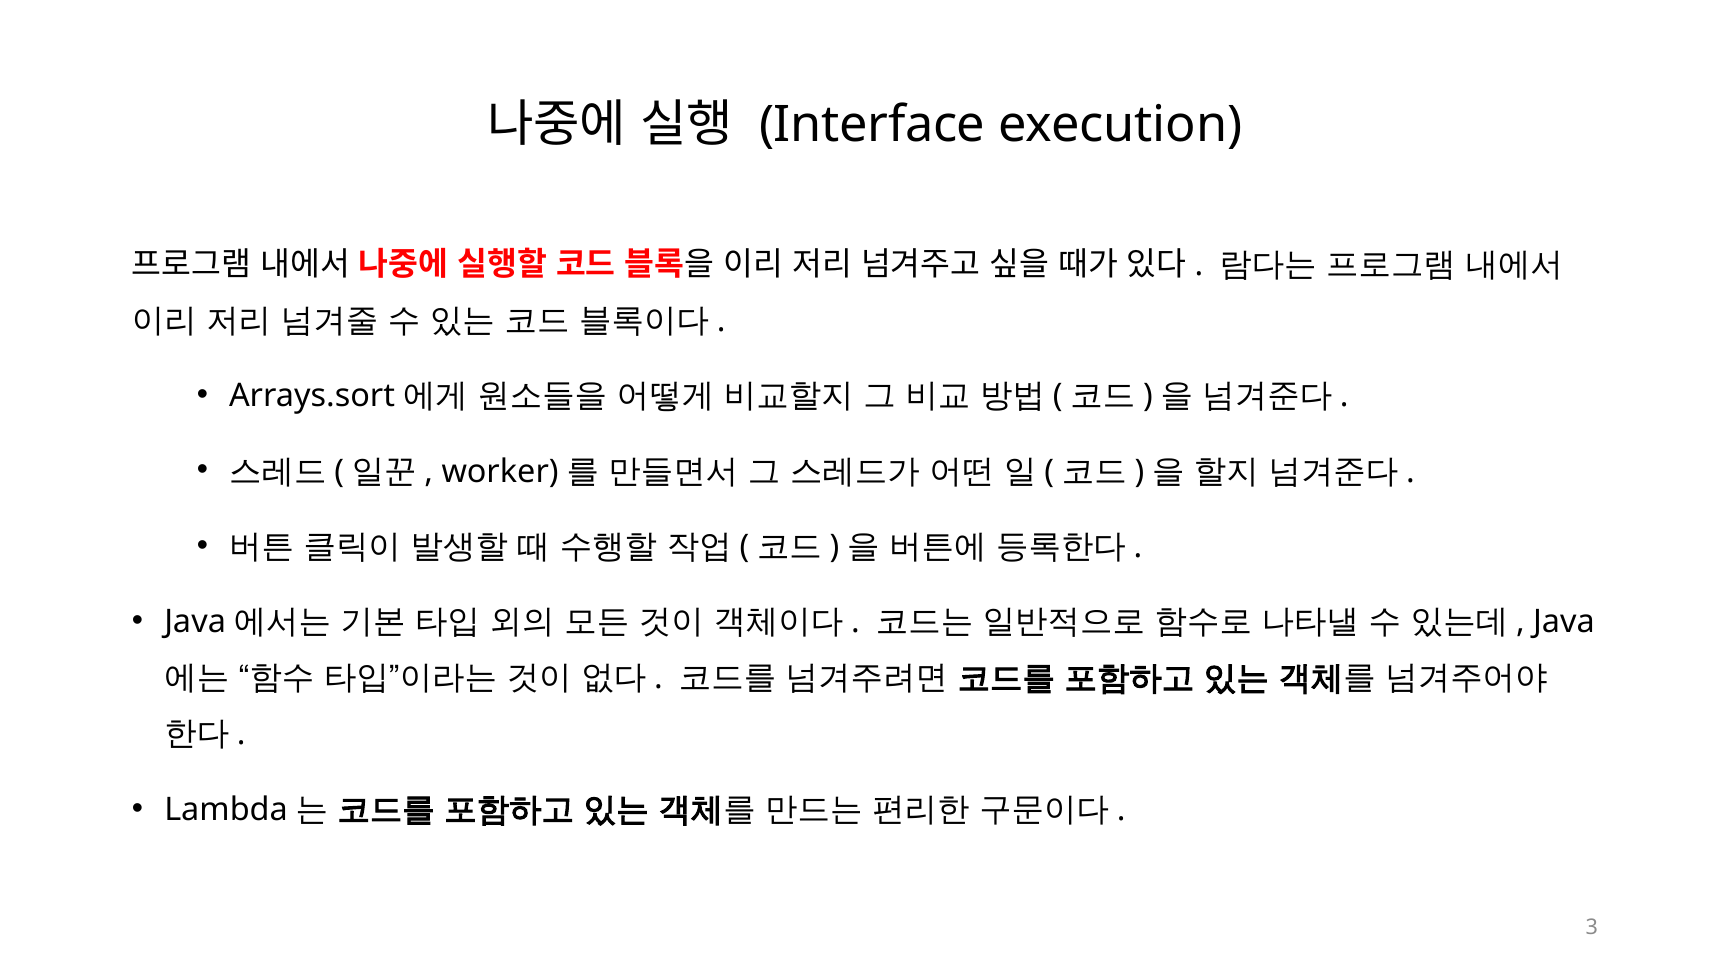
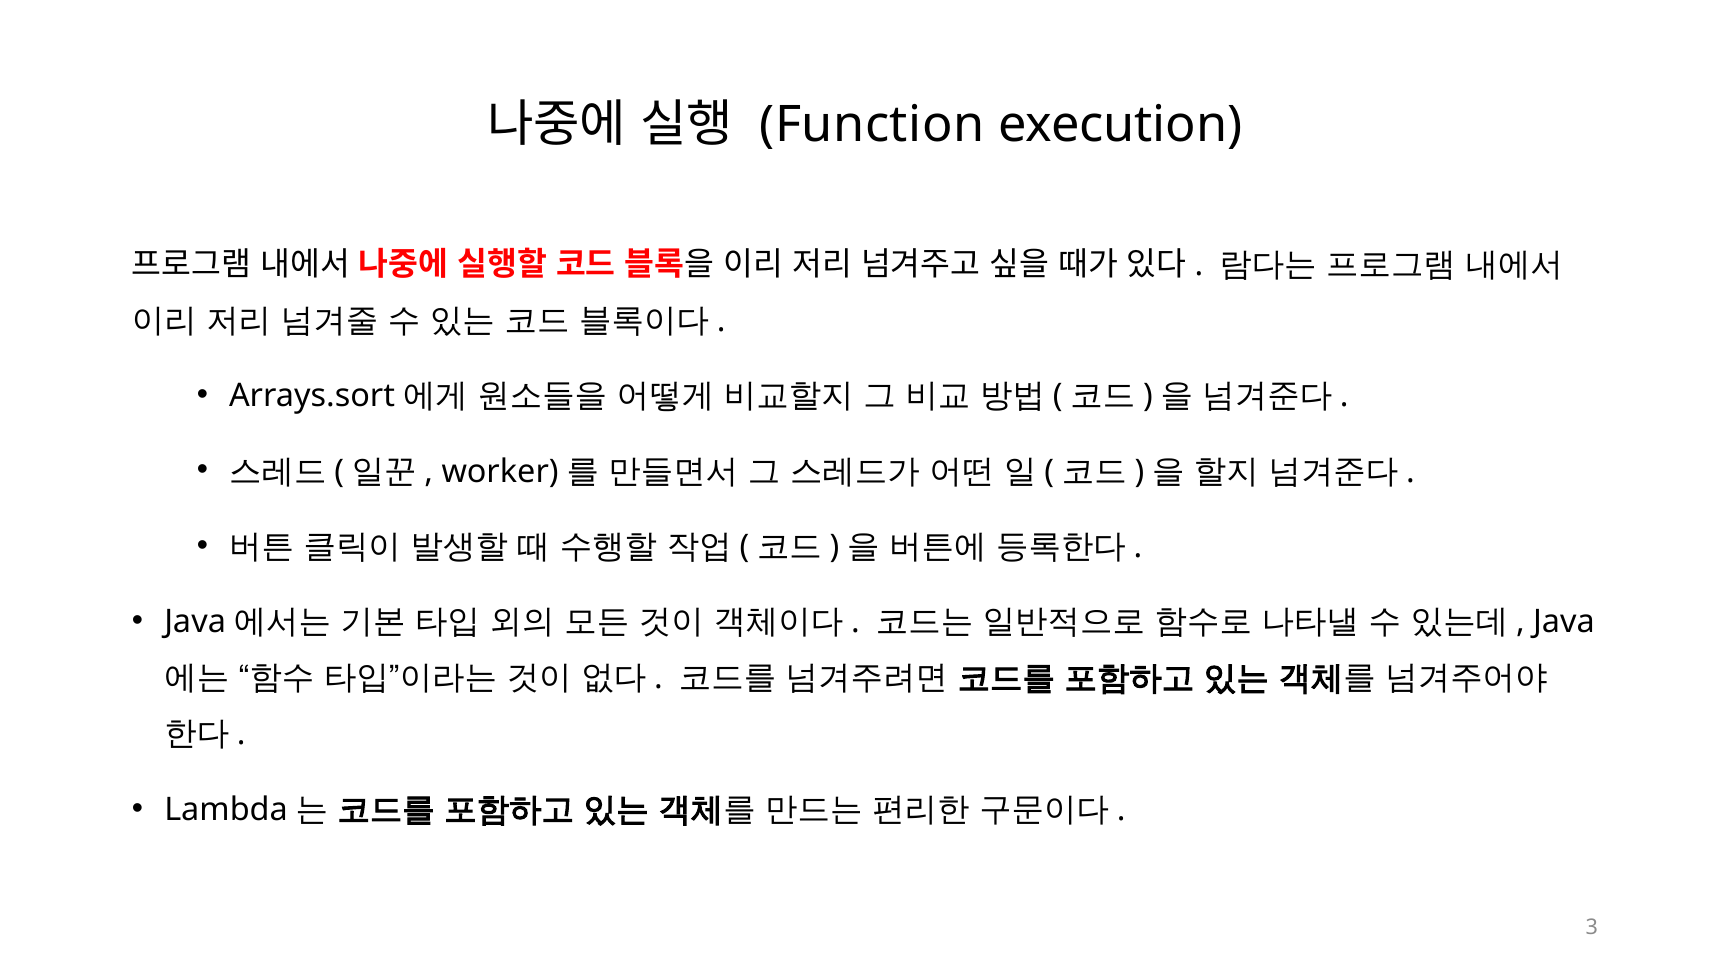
Interface: Interface -> Function
